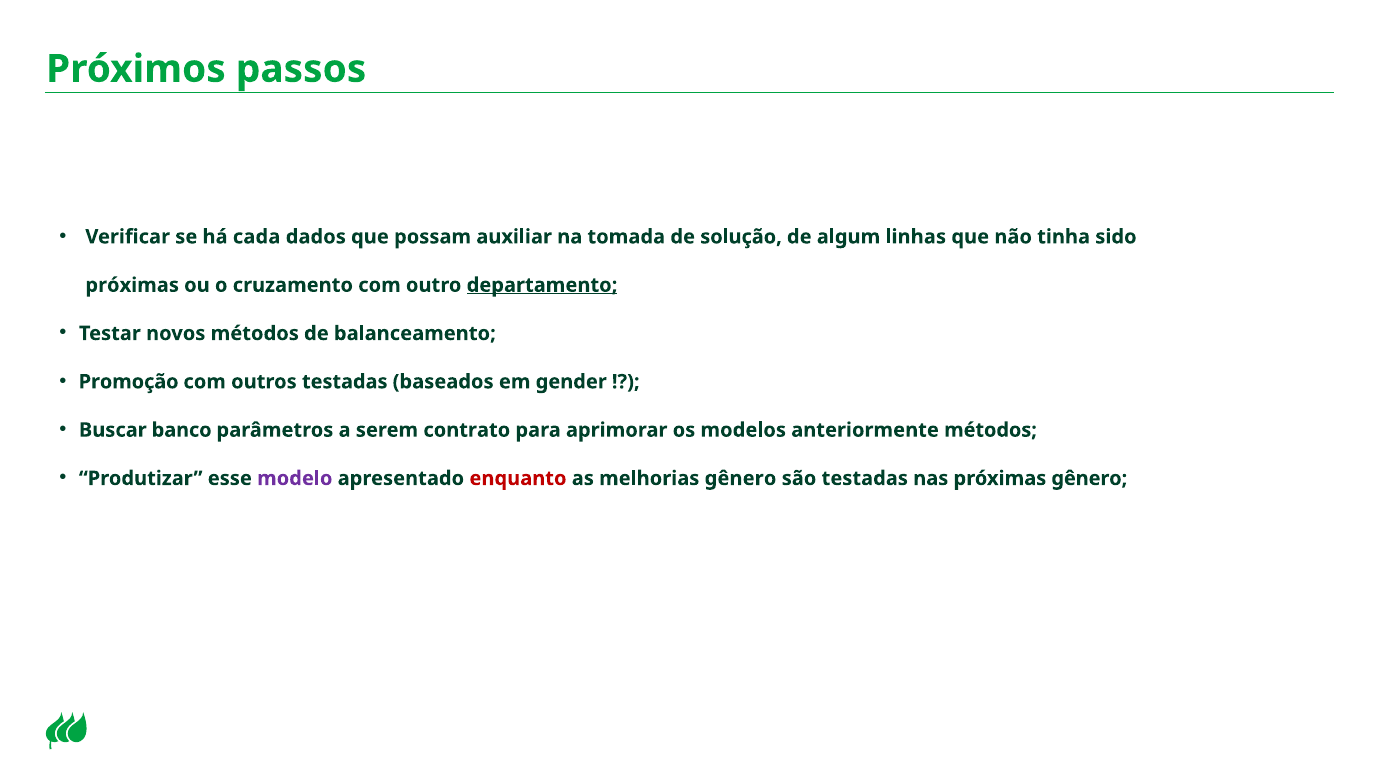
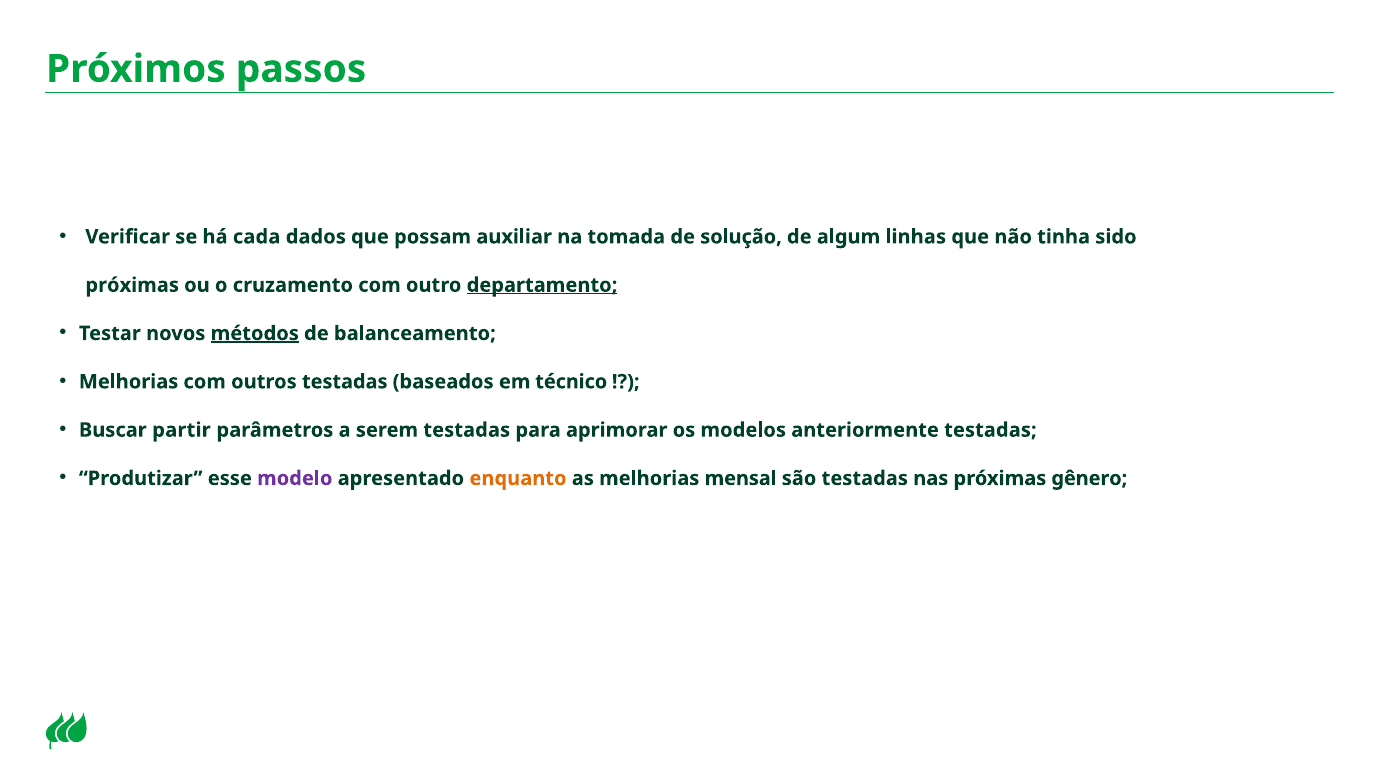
métodos at (255, 334) underline: none -> present
Promoção at (129, 382): Promoção -> Melhorias
gender: gender -> técnico
banco: banco -> partir
serem contrato: contrato -> testadas
anteriormente métodos: métodos -> testadas
enquanto colour: red -> orange
melhorias gênero: gênero -> mensal
